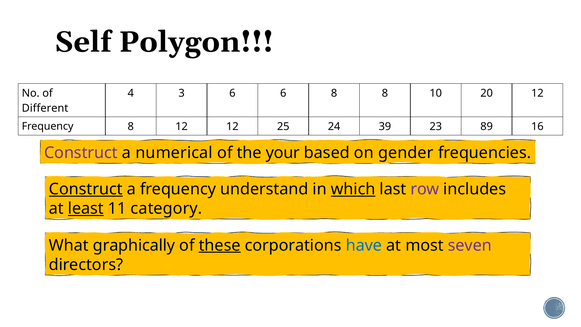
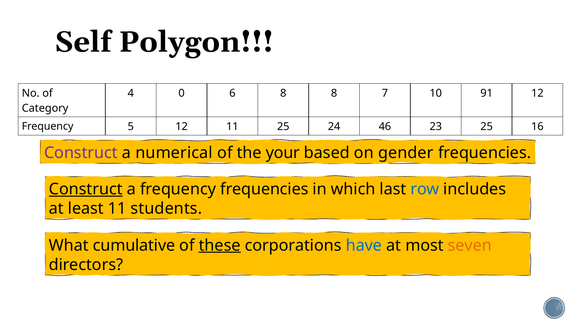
3: 3 -> 0
6 6: 6 -> 8
8 8: 8 -> 7
20: 20 -> 91
Different: Different -> Category
Frequency 8: 8 -> 5
12 12: 12 -> 11
39: 39 -> 46
23 89: 89 -> 25
frequency understand: understand -> frequencies
which underline: present -> none
row colour: purple -> blue
least underline: present -> none
category: category -> students
graphically: graphically -> cumulative
seven colour: purple -> orange
